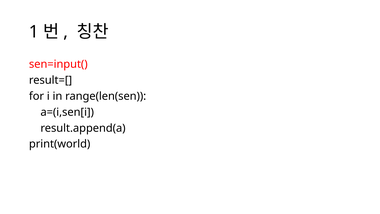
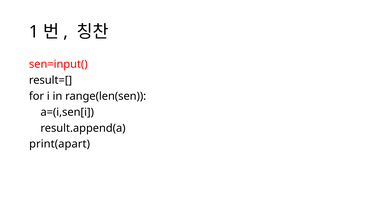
print(world: print(world -> print(apart
